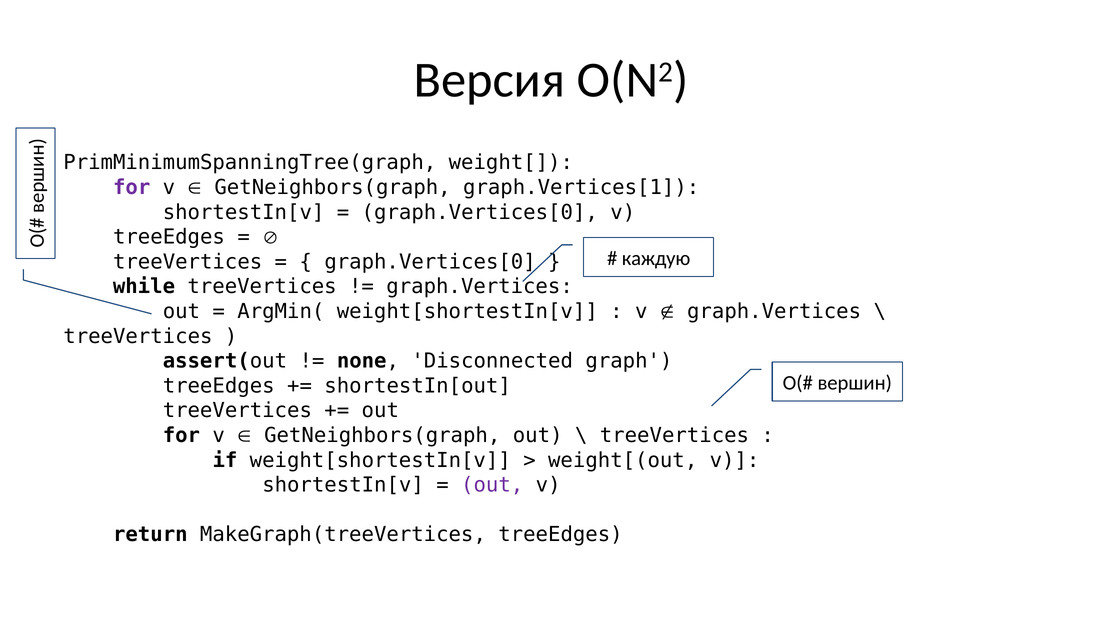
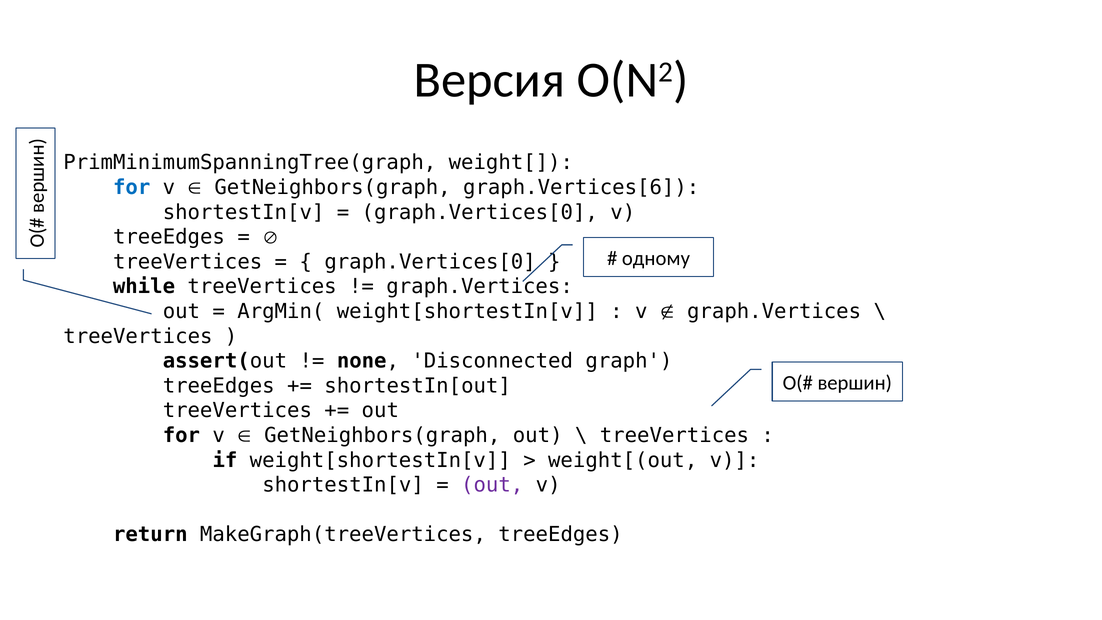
for at (132, 187) colour: purple -> blue
graph.Vertices[1: graph.Vertices[1 -> graph.Vertices[6
каждую: каждую -> одному
